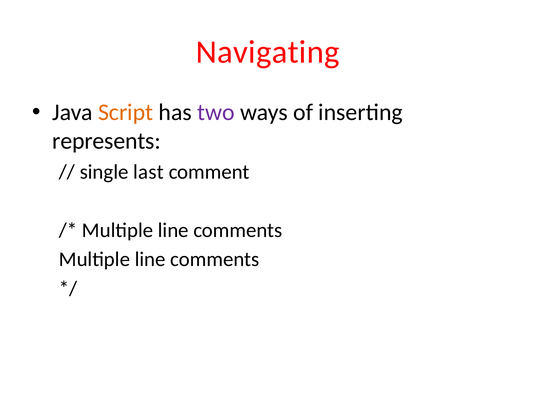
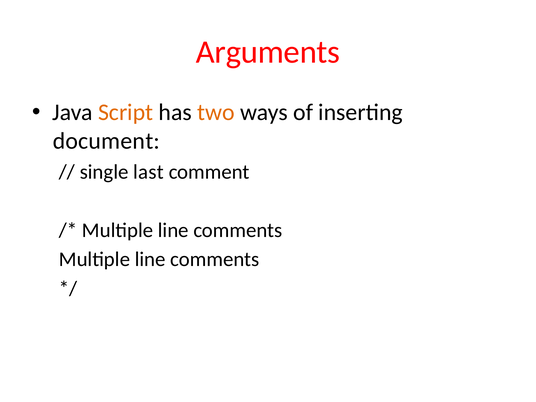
Navigating: Navigating -> Arguments
two colour: purple -> orange
represents: represents -> document
